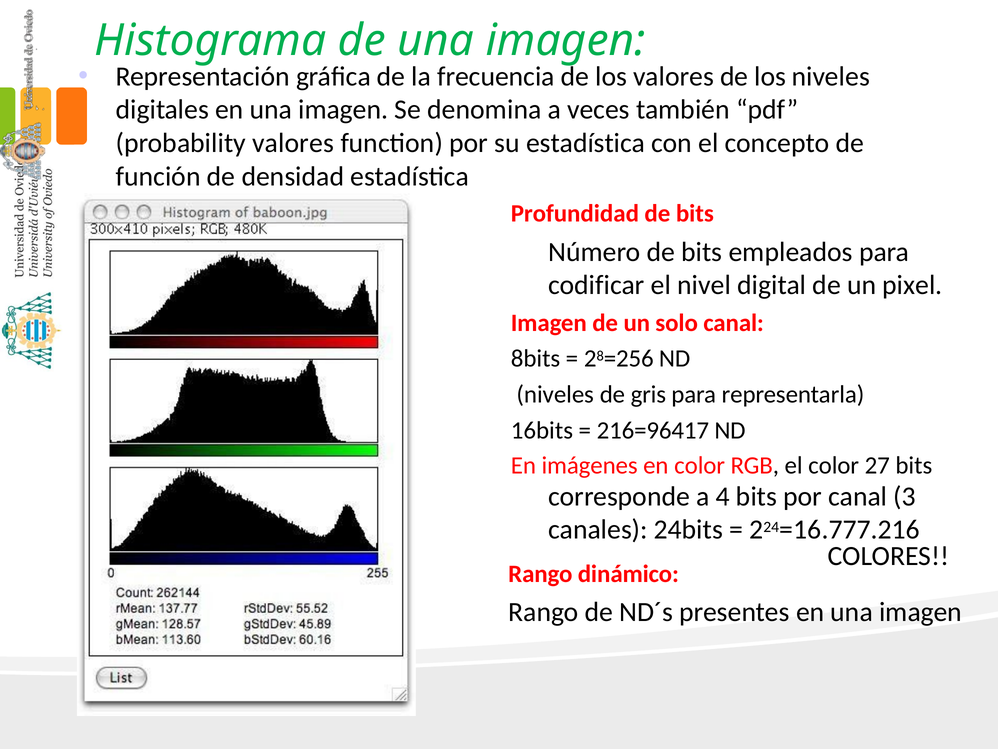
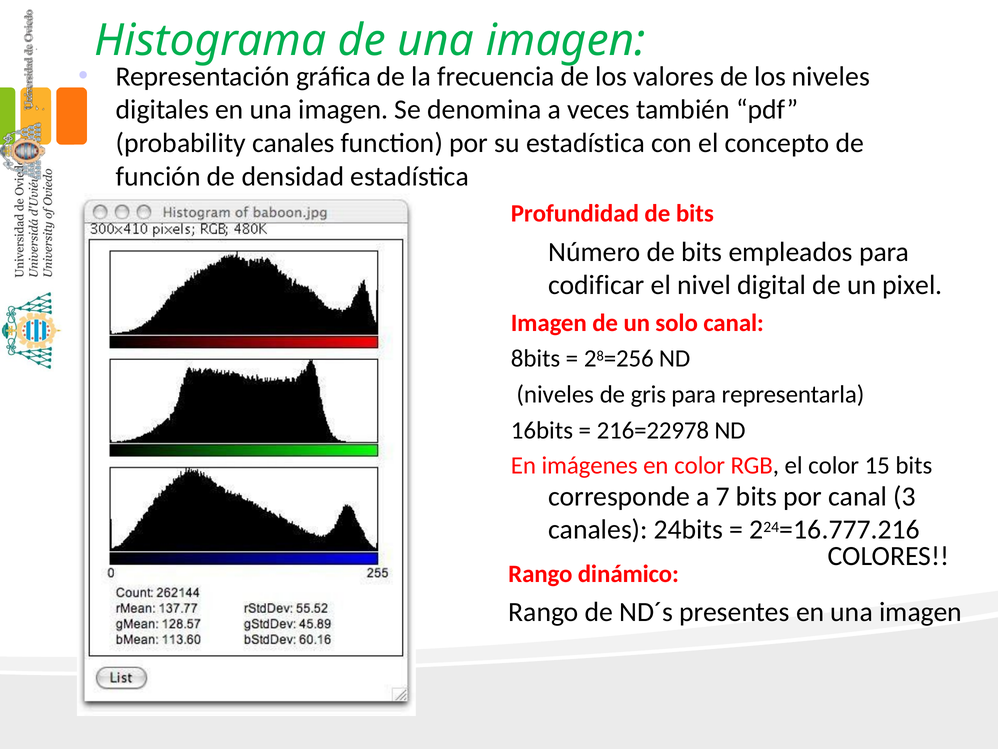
probability valores: valores -> canales
216=96417: 216=96417 -> 216=22978
27: 27 -> 15
4: 4 -> 7
